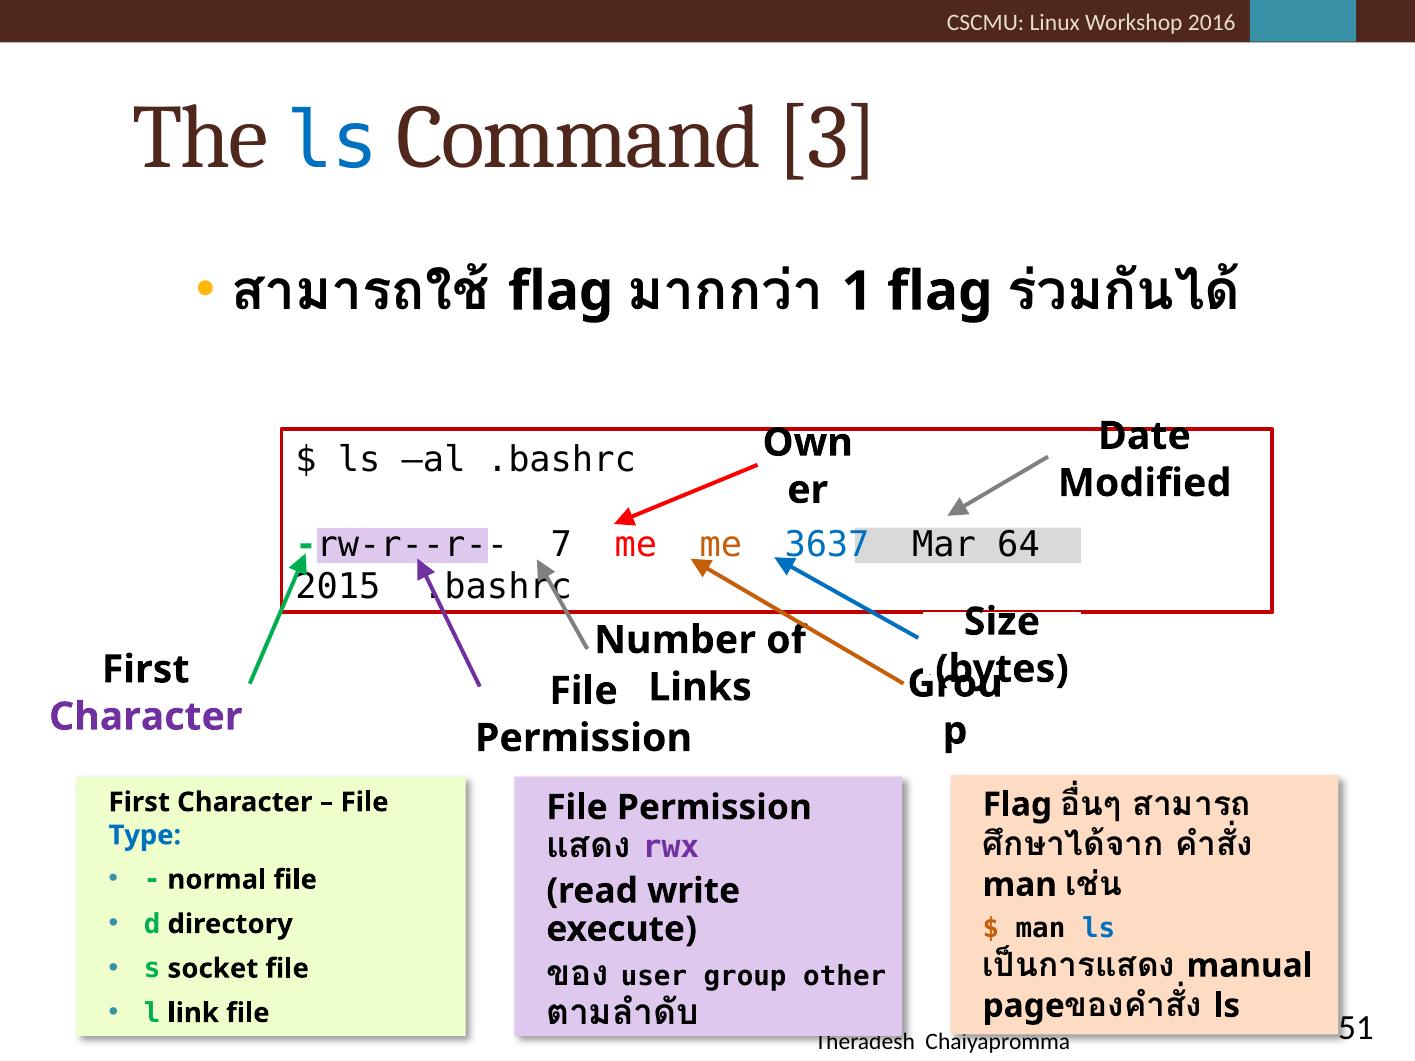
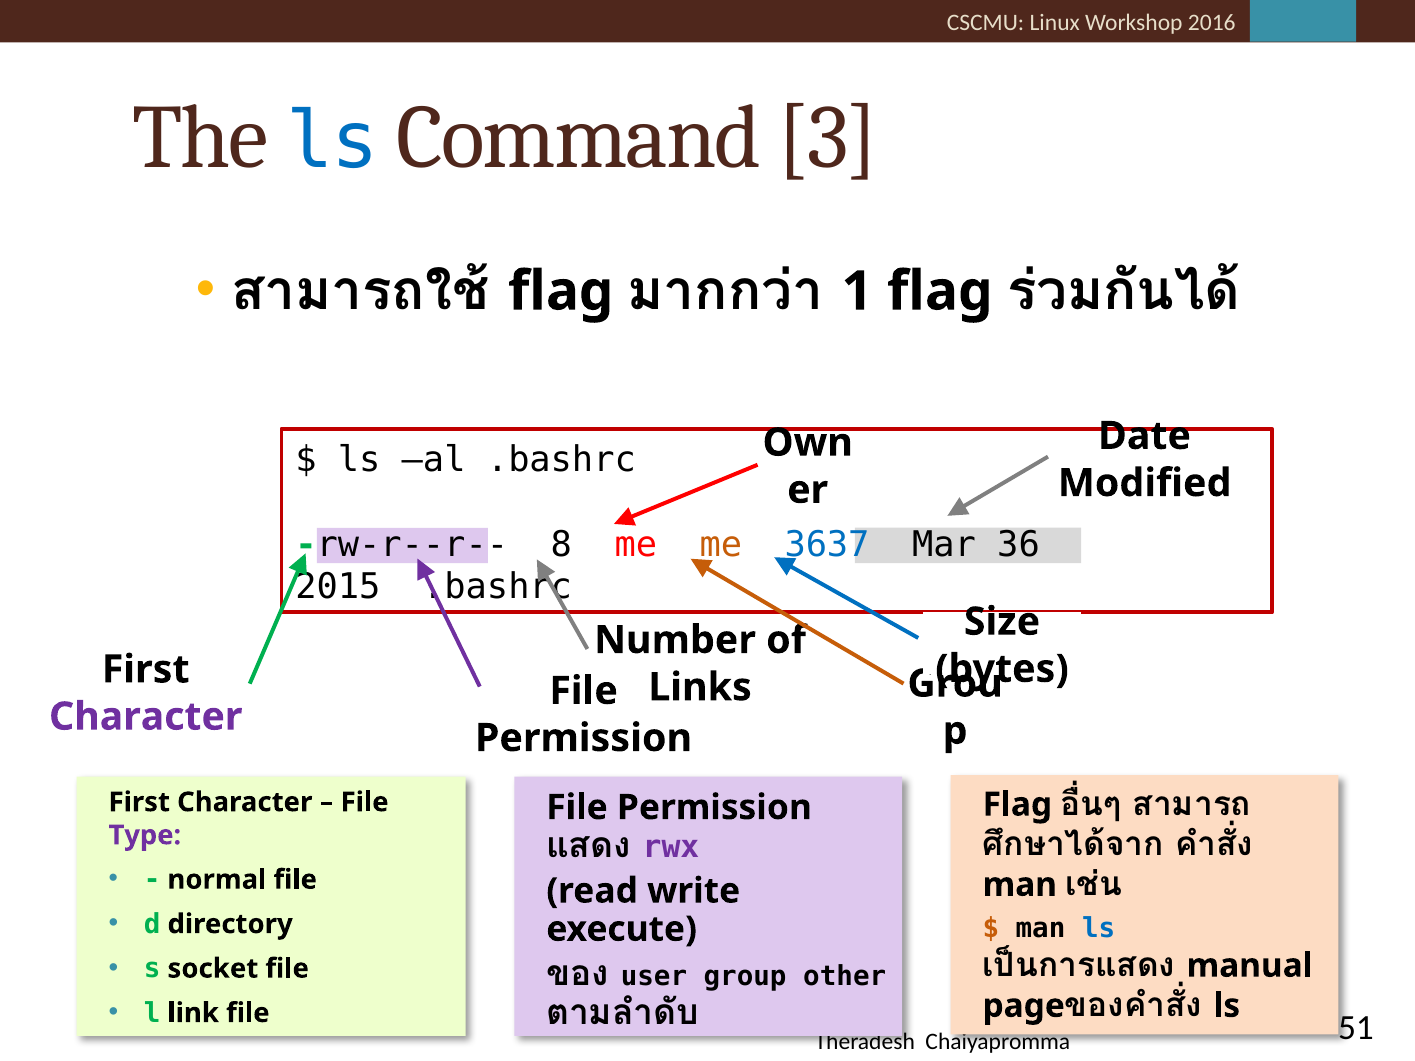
7: 7 -> 8
64: 64 -> 36
Type colour: blue -> purple
